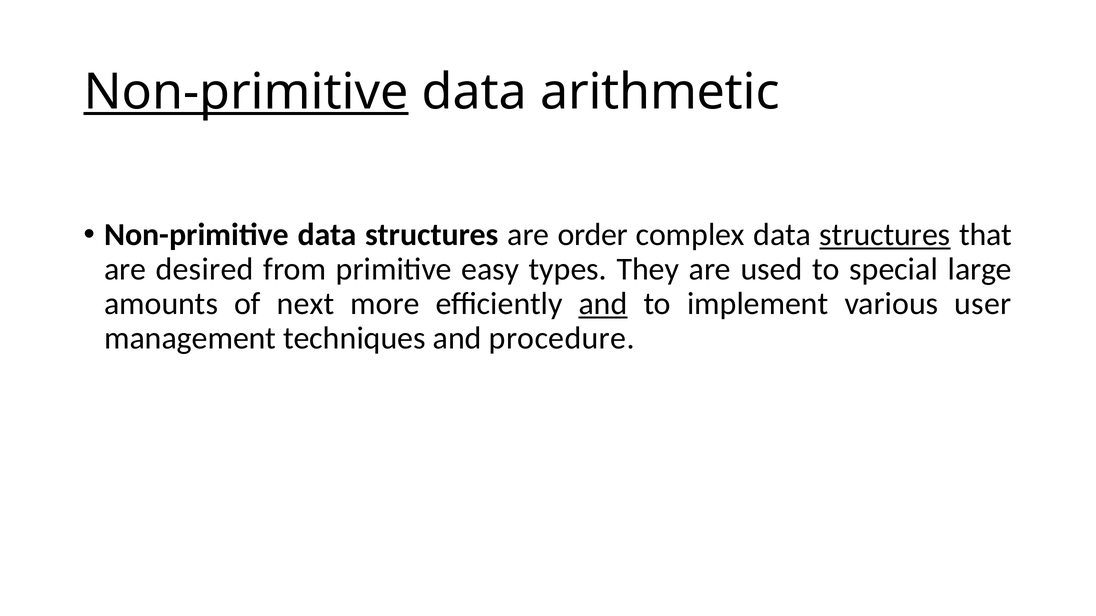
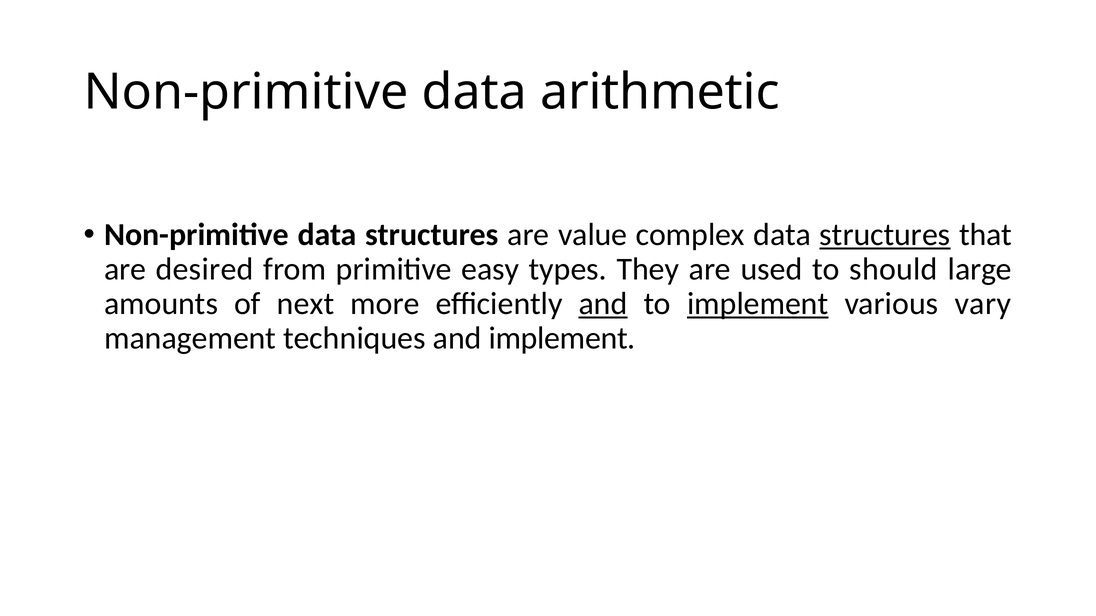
Non-primitive at (246, 92) underline: present -> none
order: order -> value
special: special -> should
implement at (758, 304) underline: none -> present
user: user -> vary
and procedure: procedure -> implement
